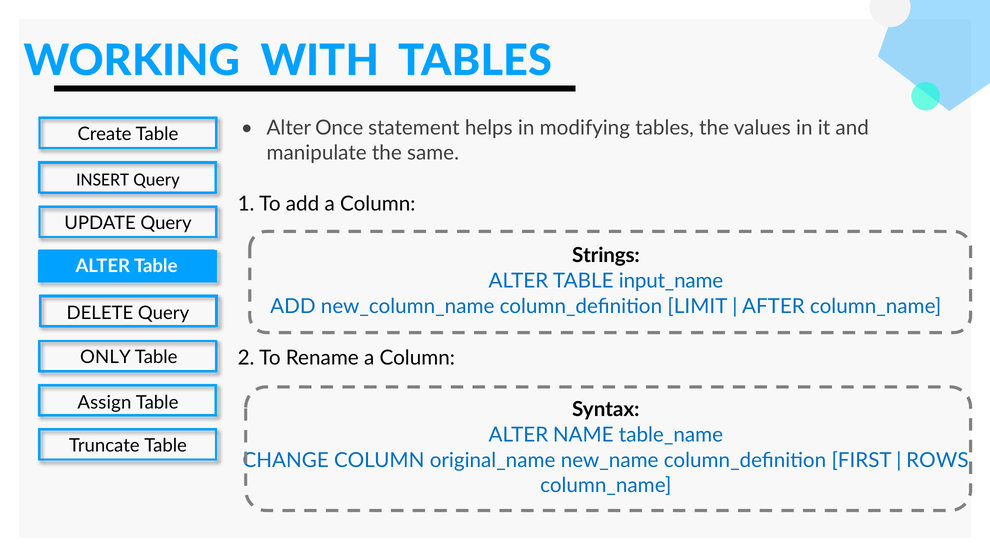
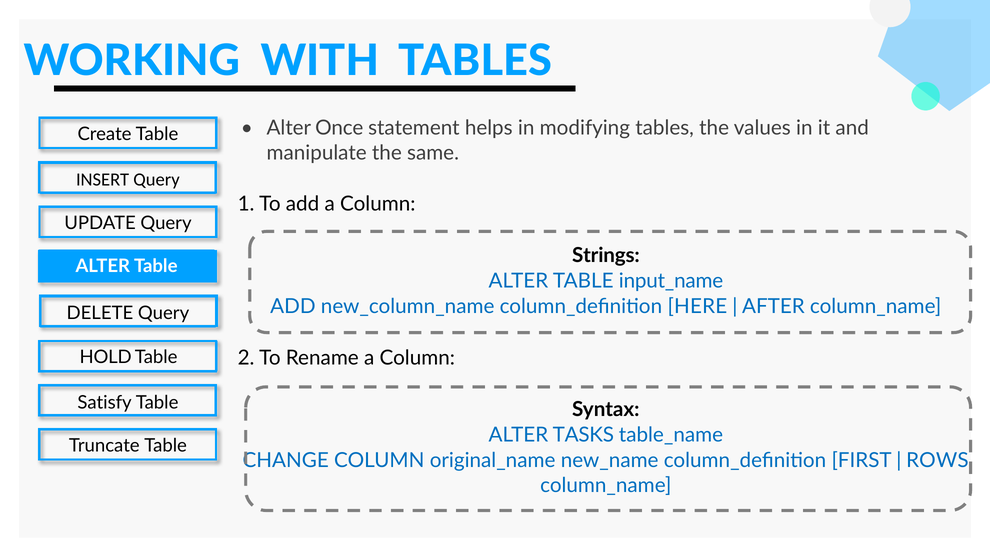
LIMIT: LIMIT -> HERE
ONLY: ONLY -> HOLD
Assign: Assign -> Satisfy
NAME: NAME -> TASKS
